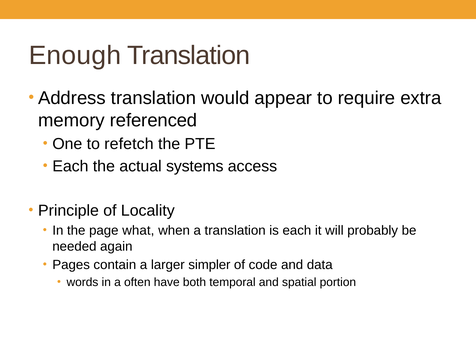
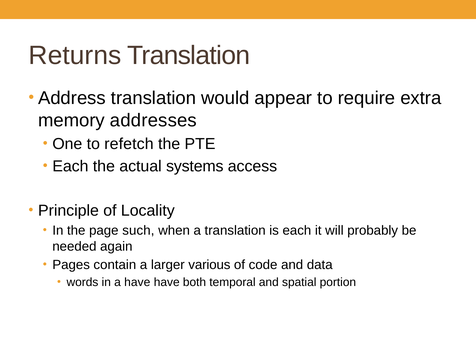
Enough: Enough -> Returns
referenced: referenced -> addresses
what: what -> such
simpler: simpler -> various
a often: often -> have
